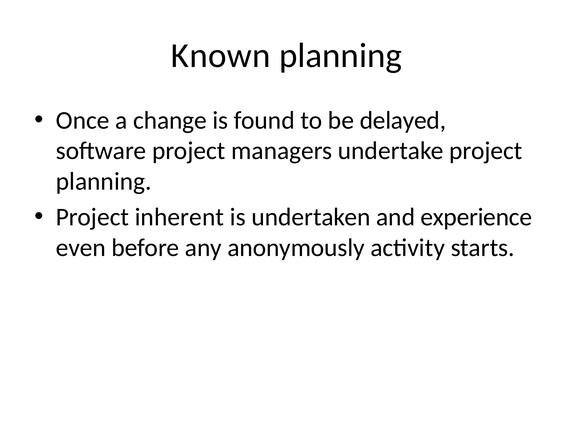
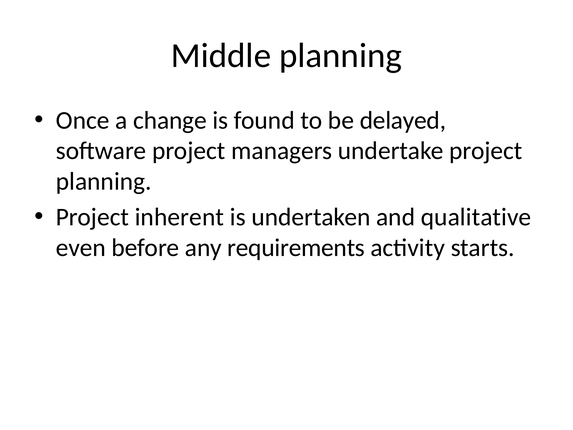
Known: Known -> Middle
experience: experience -> qualitative
anonymously: anonymously -> requirements
